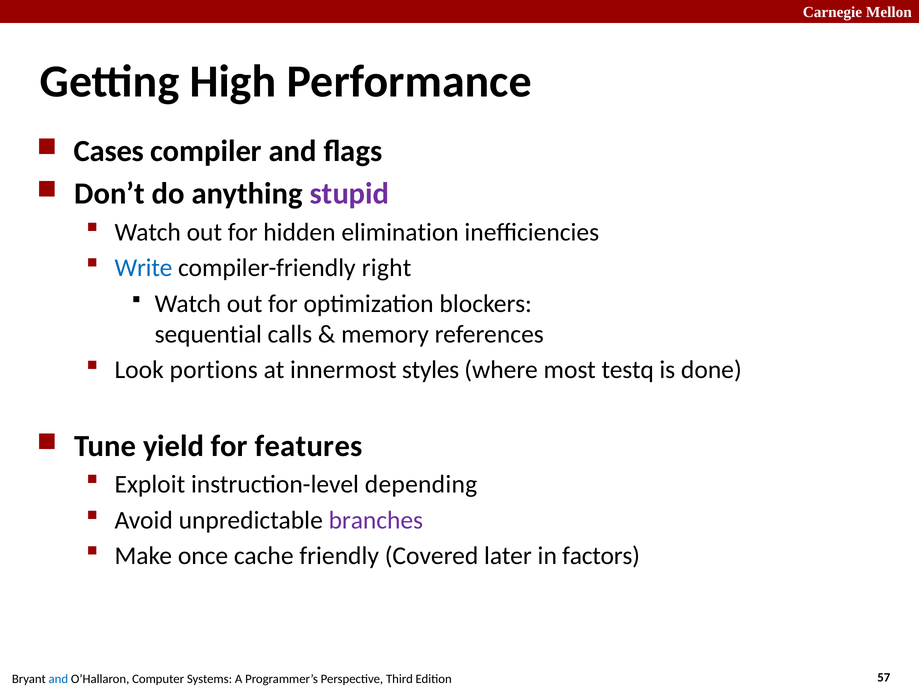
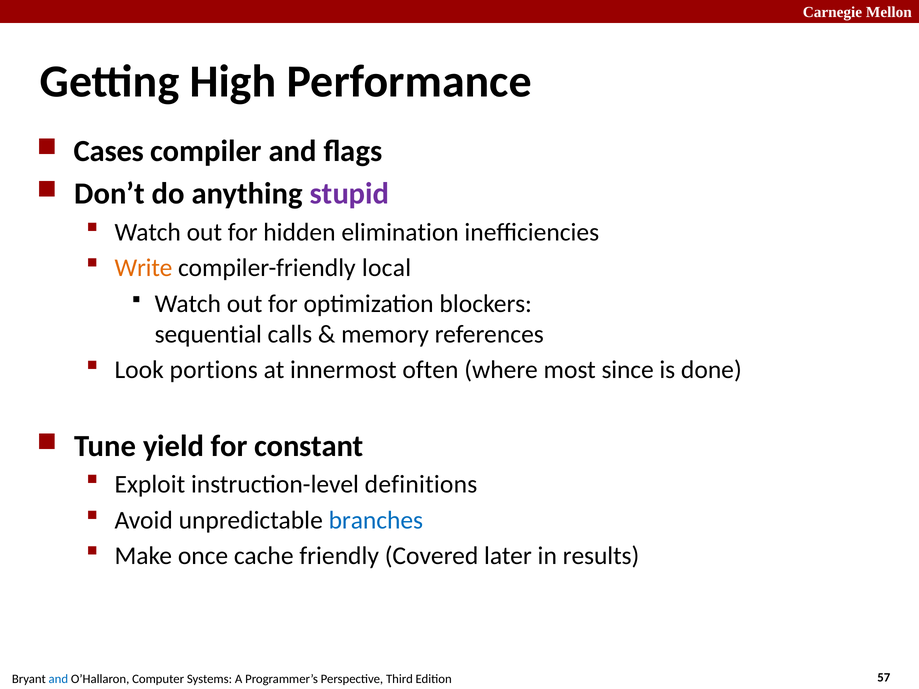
Write colour: blue -> orange
right: right -> local
styles: styles -> often
testq: testq -> since
features: features -> constant
depending: depending -> definitions
branches colour: purple -> blue
factors: factors -> results
